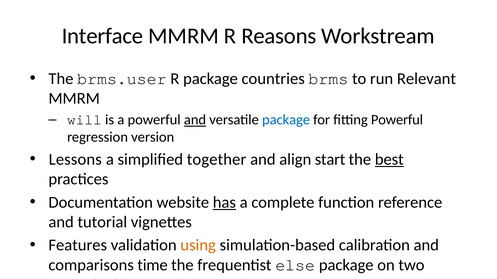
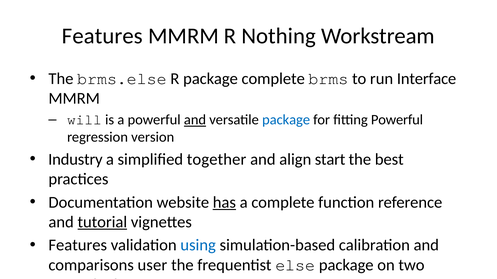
Interface at (103, 36): Interface -> Features
Reasons: Reasons -> Nothing
brms.user: brms.user -> brms.else
package countries: countries -> complete
Relevant: Relevant -> Interface
Lessons: Lessons -> Industry
best underline: present -> none
tutorial underline: none -> present
using colour: orange -> blue
time: time -> user
